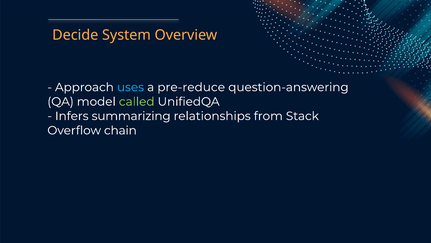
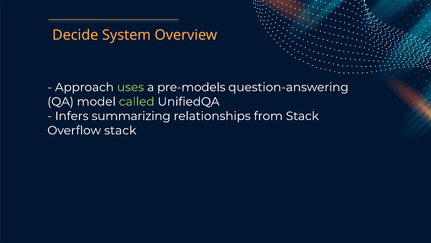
uses colour: light blue -> light green
pre-reduce: pre-reduce -> pre-models
Overflow chain: chain -> stack
